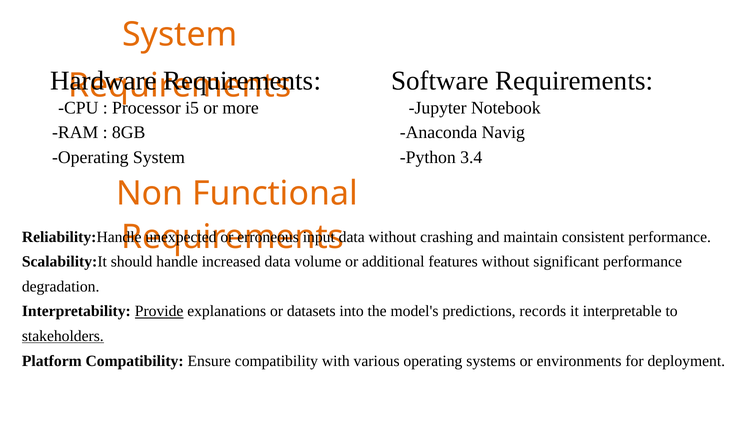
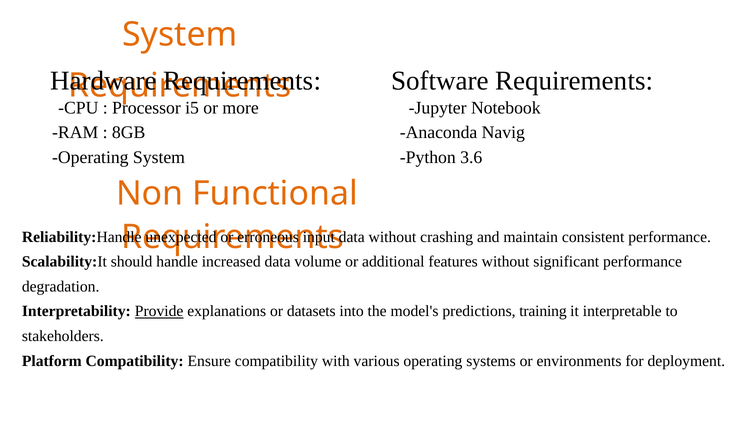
3.4: 3.4 -> 3.6
records: records -> training
stakeholders underline: present -> none
